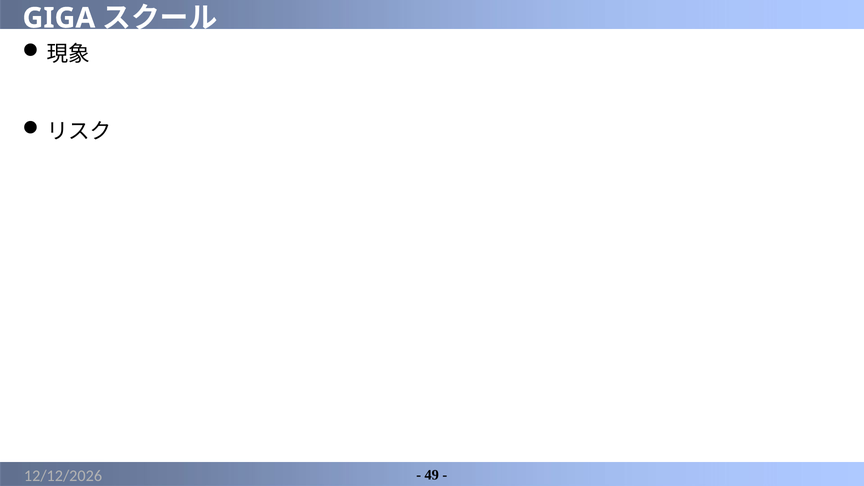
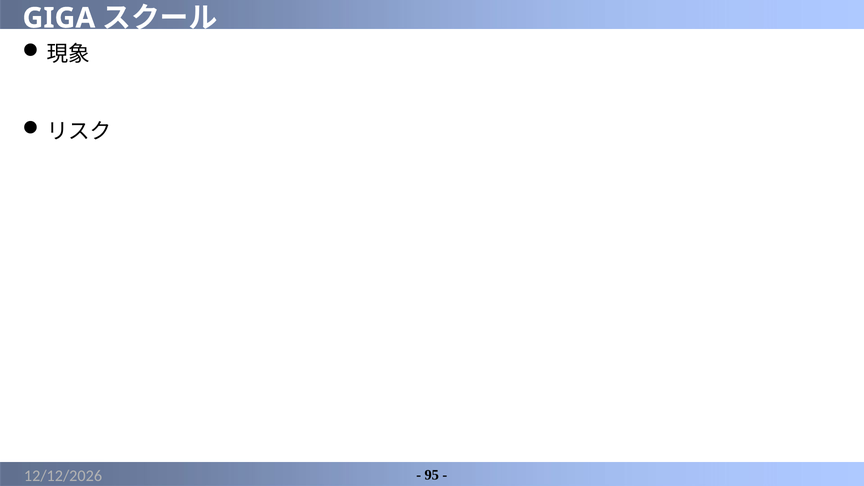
49: 49 -> 95
